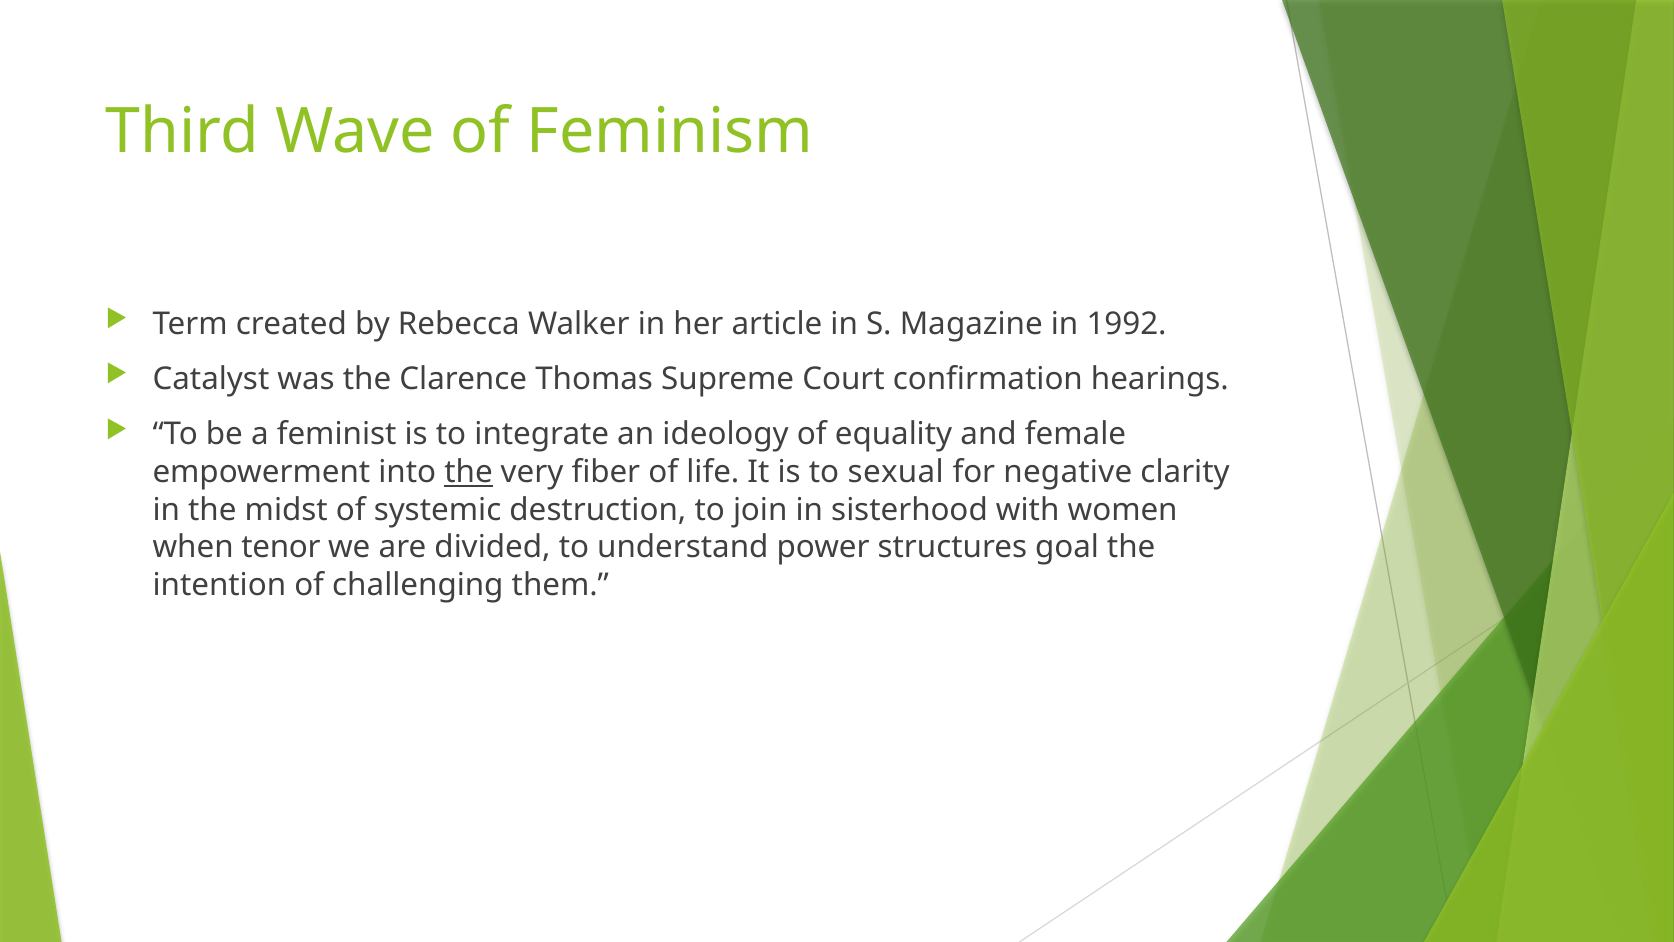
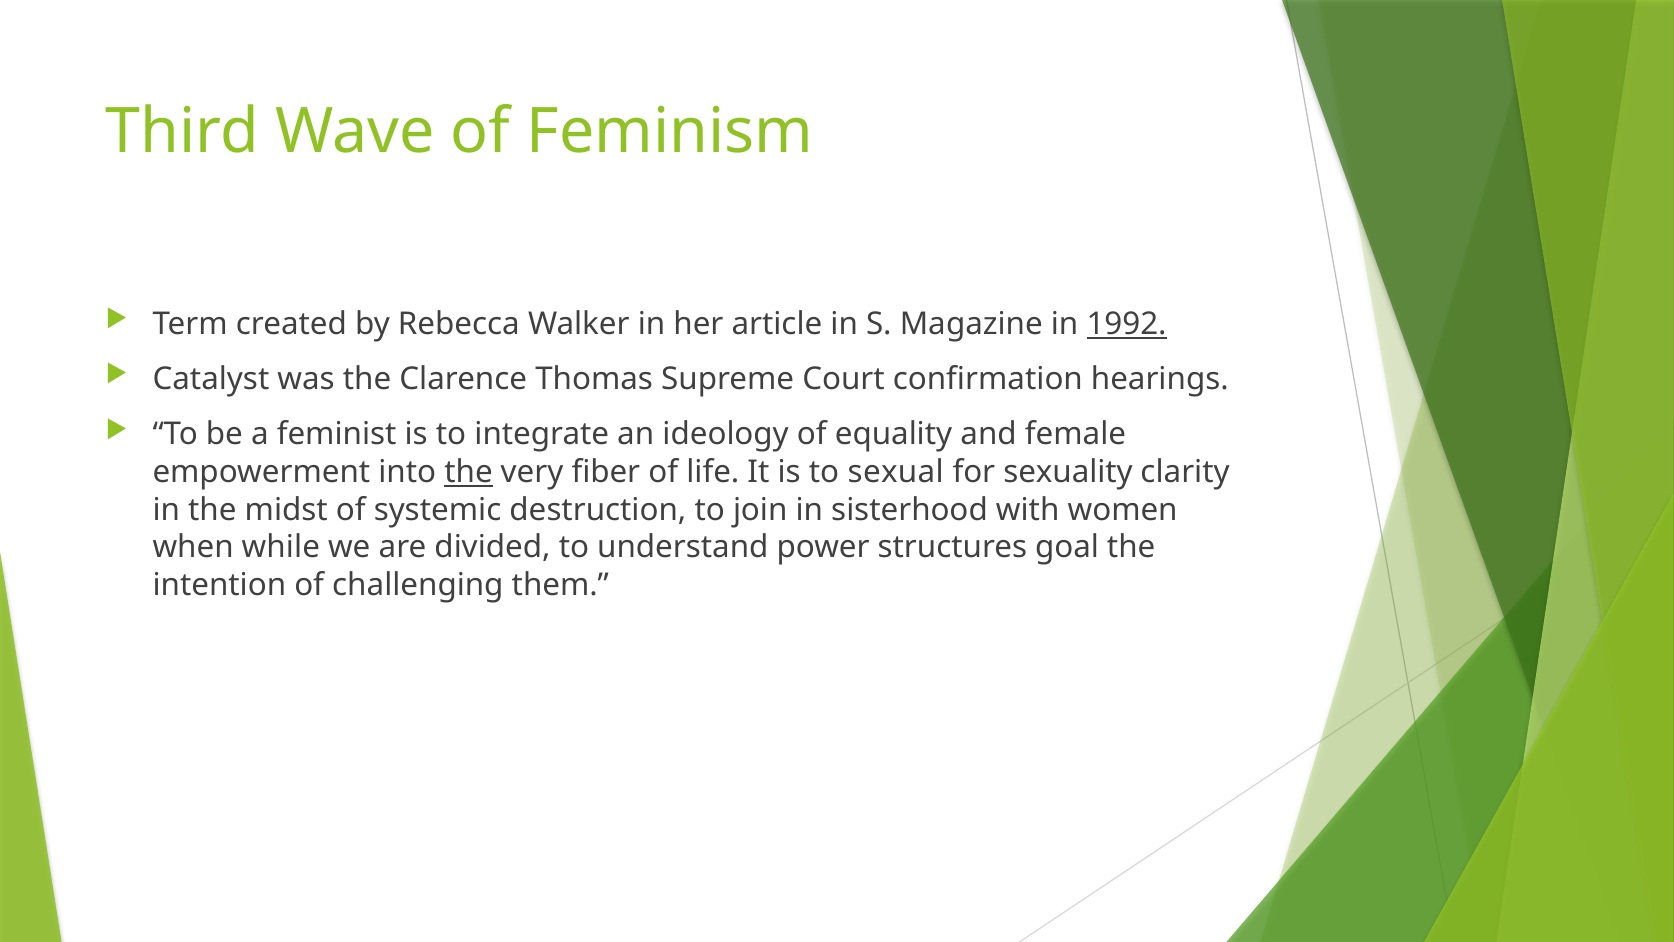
1992 underline: none -> present
negative: negative -> sexuality
tenor: tenor -> while
